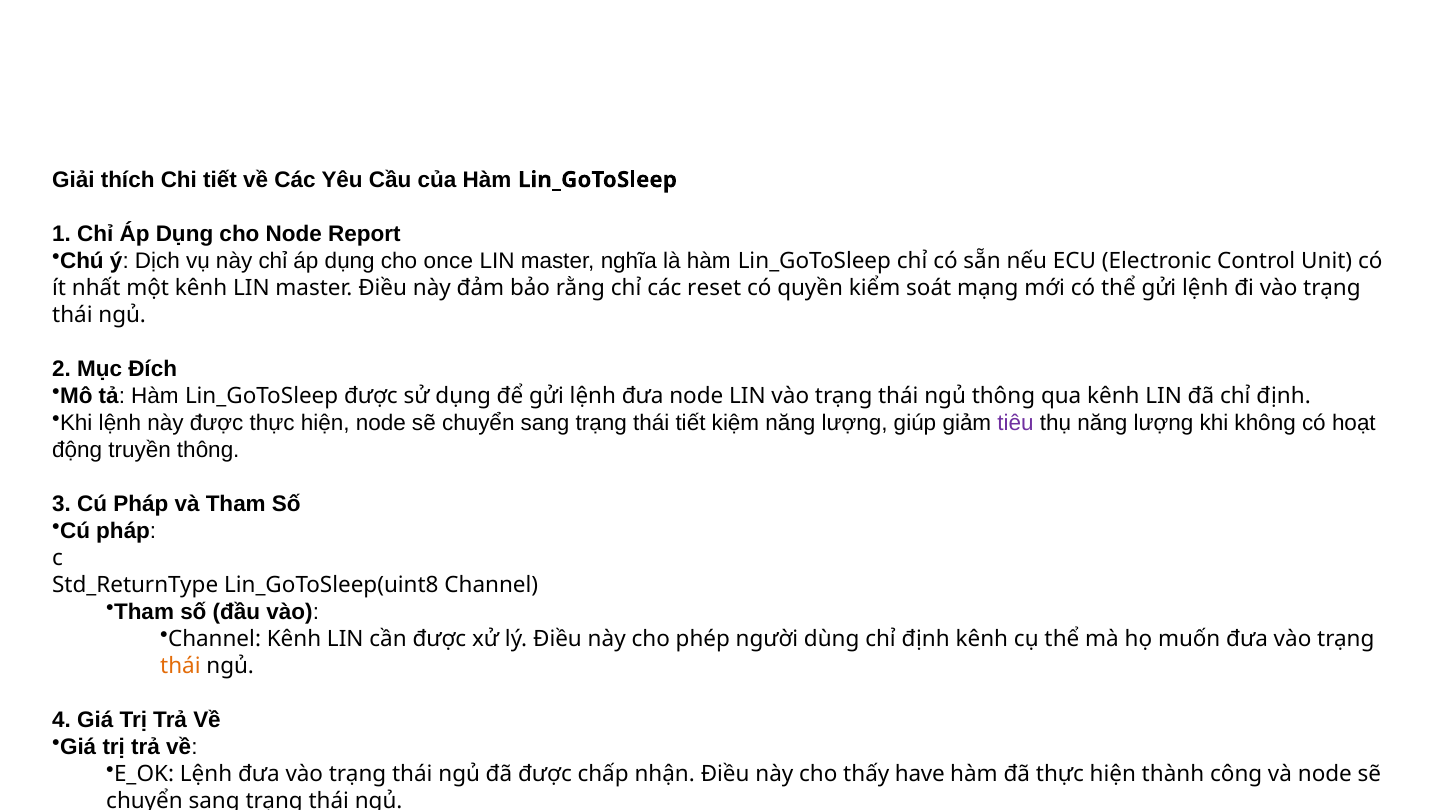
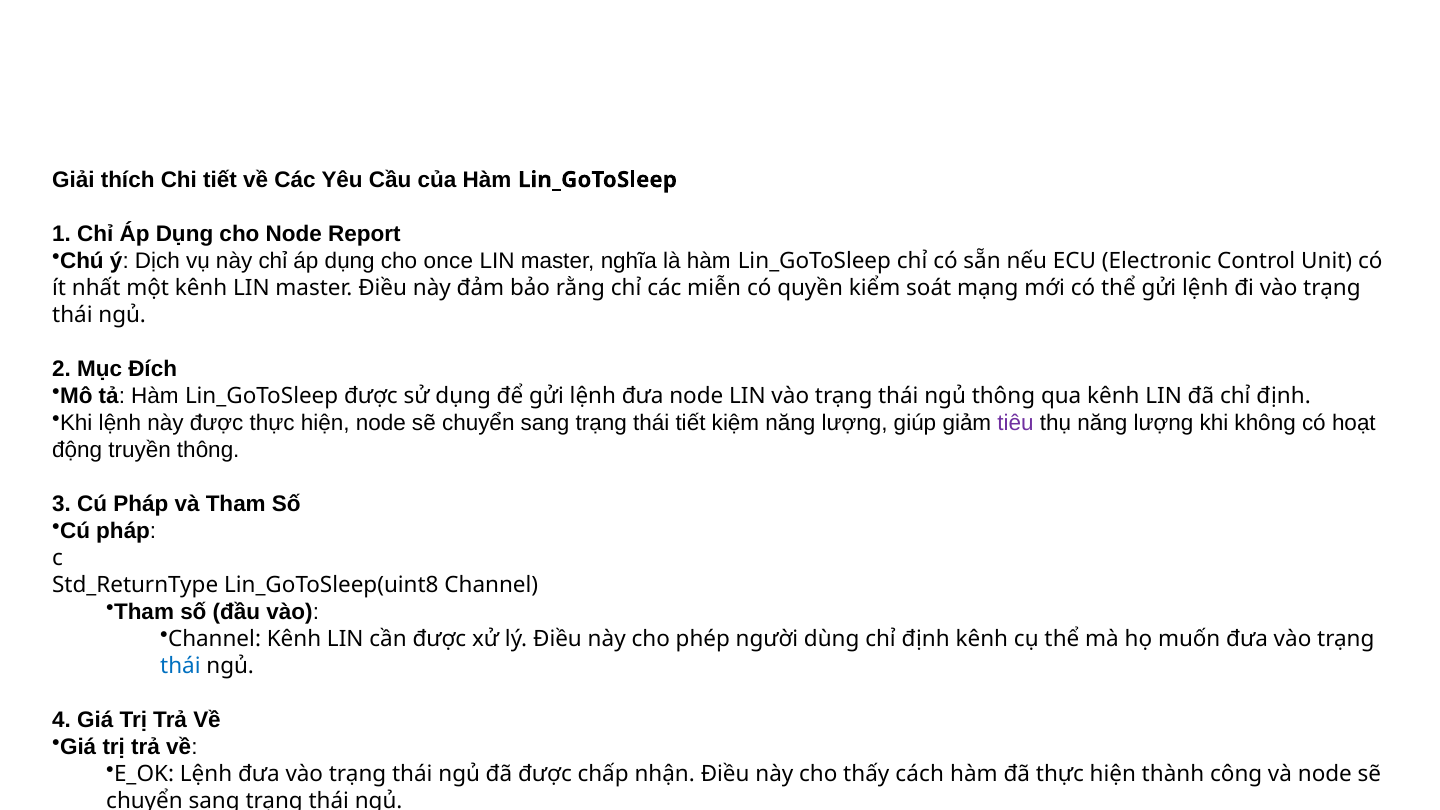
reset: reset -> miễn
thái at (180, 666) colour: orange -> blue
have: have -> cách
